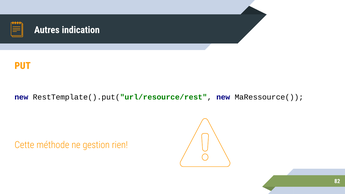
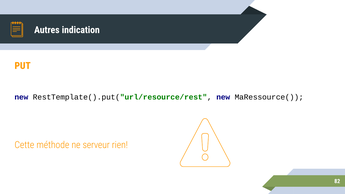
gestion: gestion -> serveur
